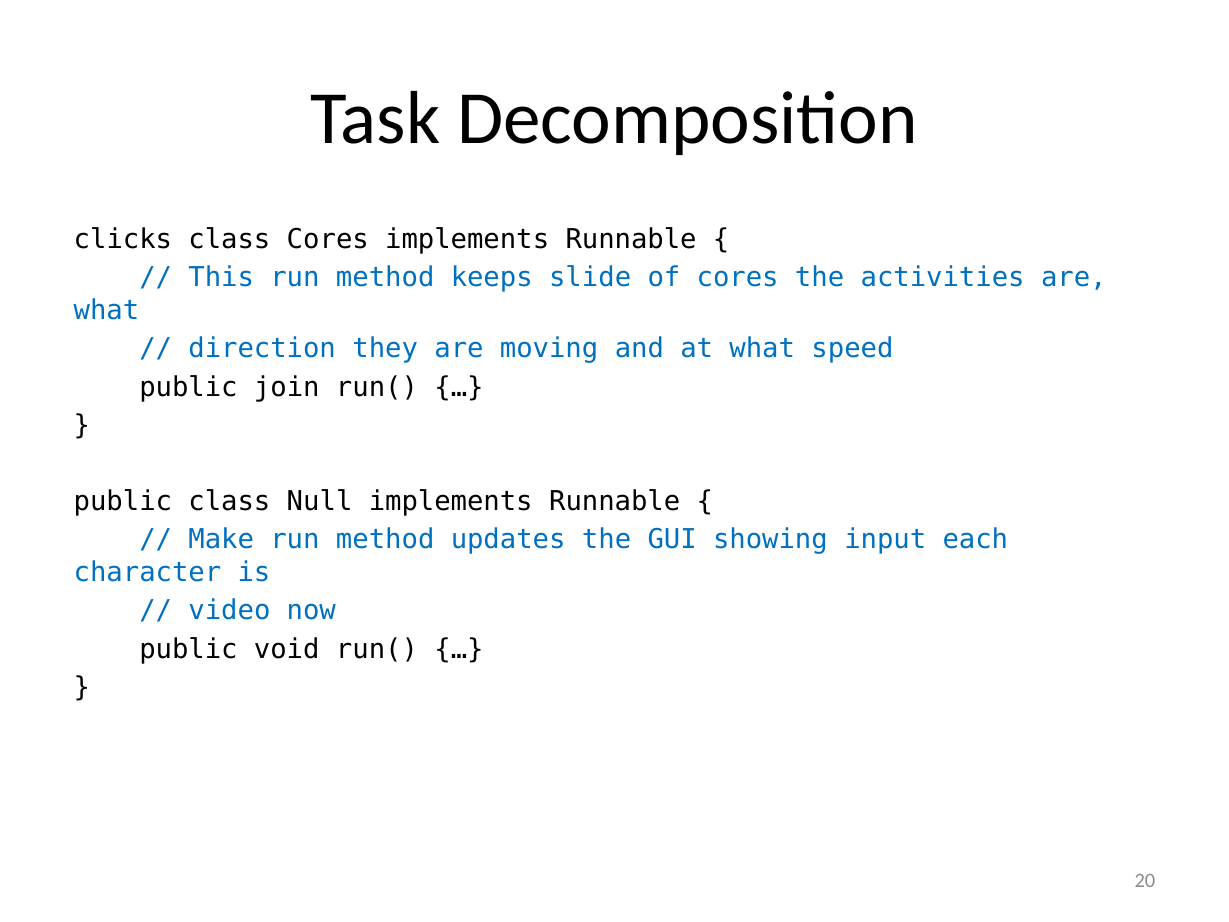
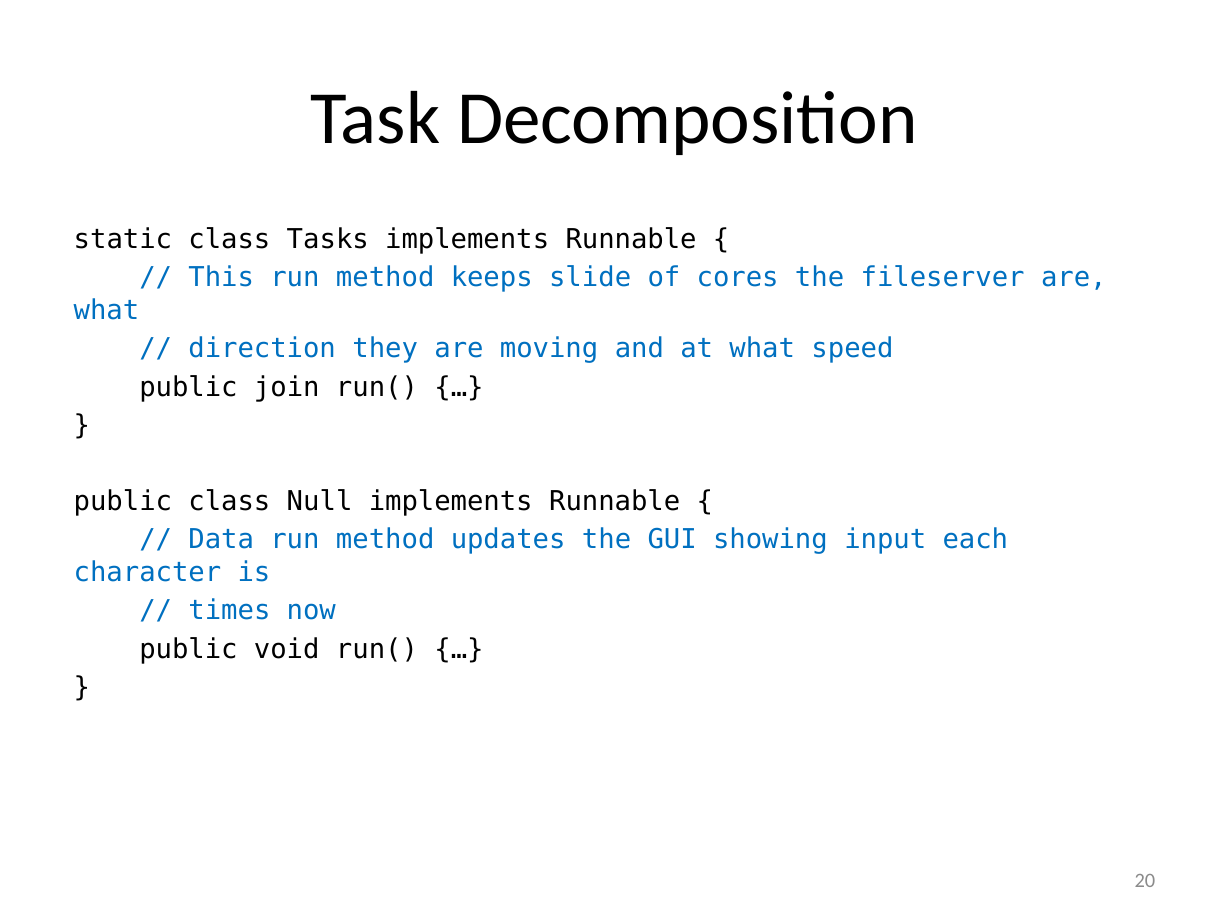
clicks: clicks -> static
class Cores: Cores -> Tasks
activities: activities -> fileserver
Make: Make -> Data
video: video -> times
